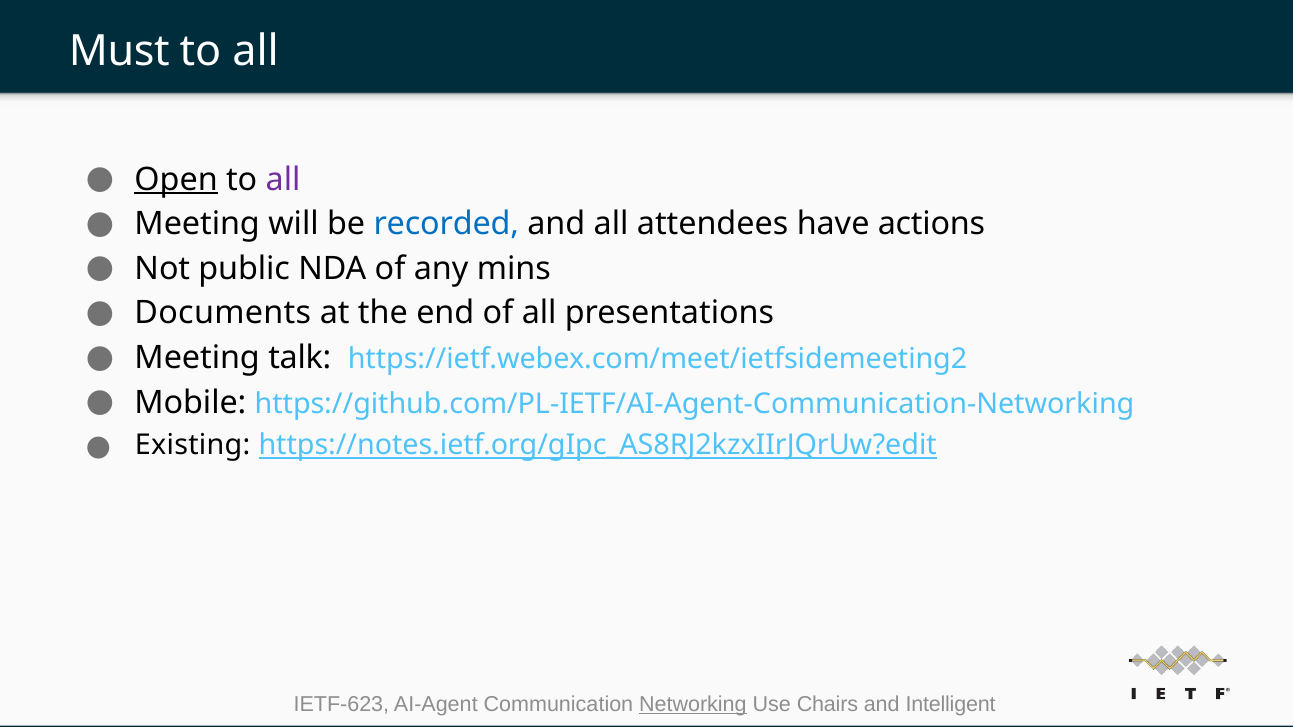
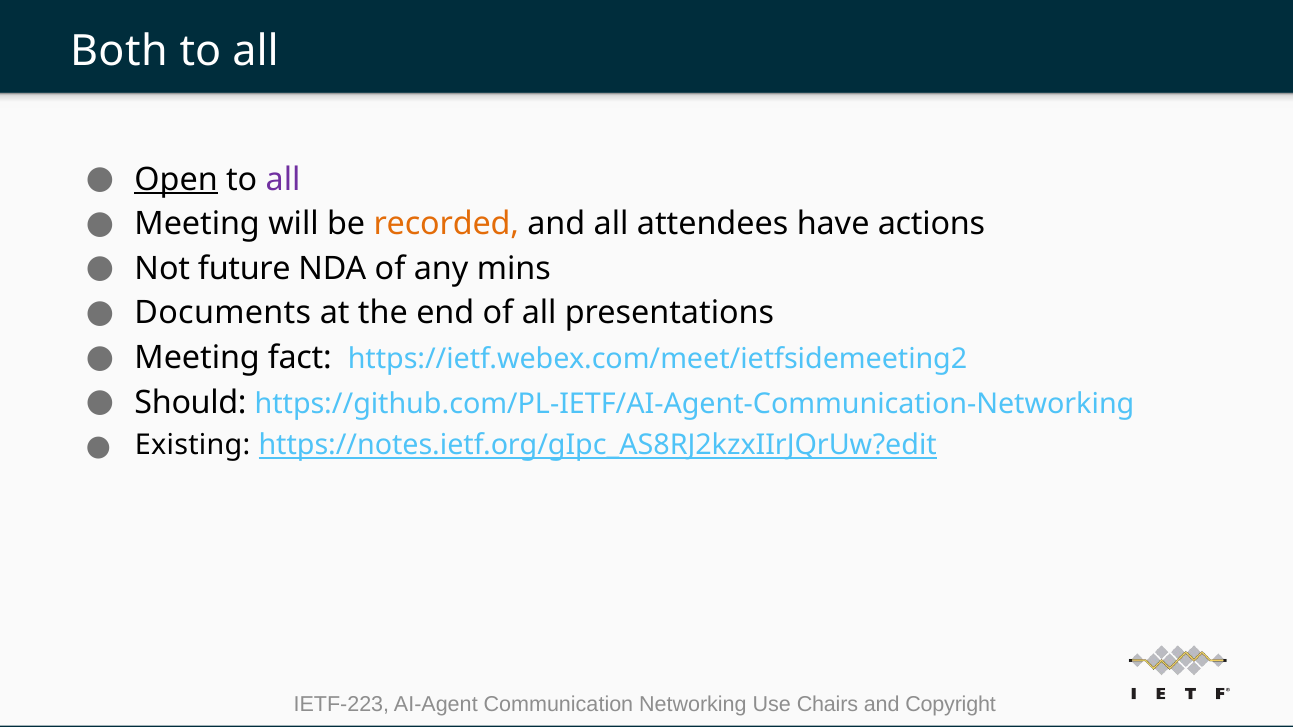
Must: Must -> Both
recorded colour: blue -> orange
public: public -> future
talk: talk -> fact
Mobile: Mobile -> Should
IETF-623: IETF-623 -> IETF-223
Networking underline: present -> none
Intelligent: Intelligent -> Copyright
